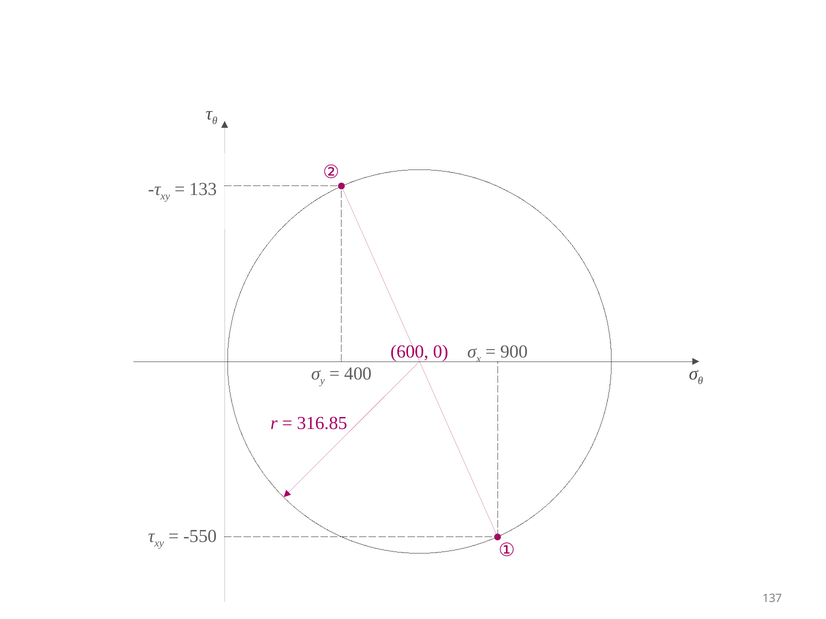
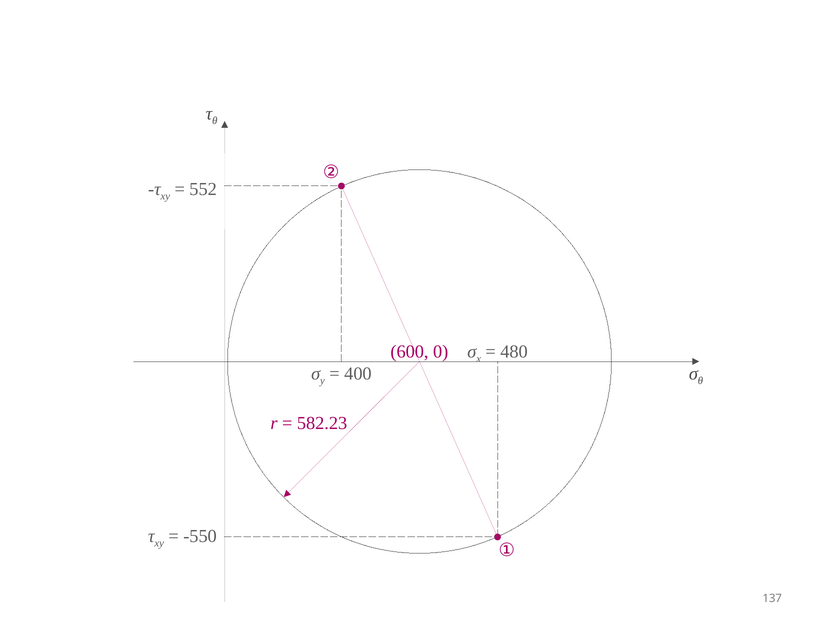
133: 133 -> 552
900: 900 -> 480
316.85: 316.85 -> 582.23
